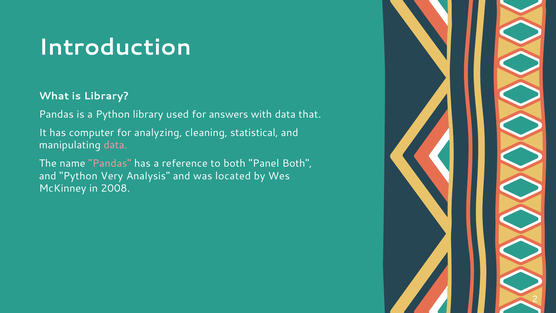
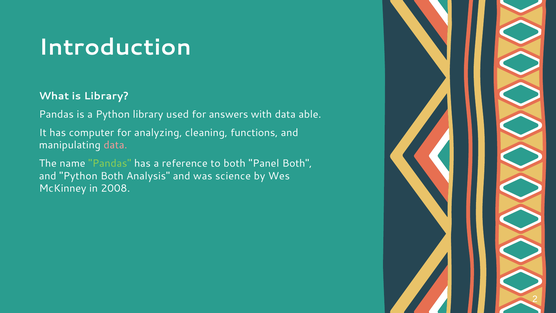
that: that -> able
statistical: statistical -> functions
Pandas at (110, 163) colour: pink -> light green
Python Very: Very -> Both
located: located -> science
